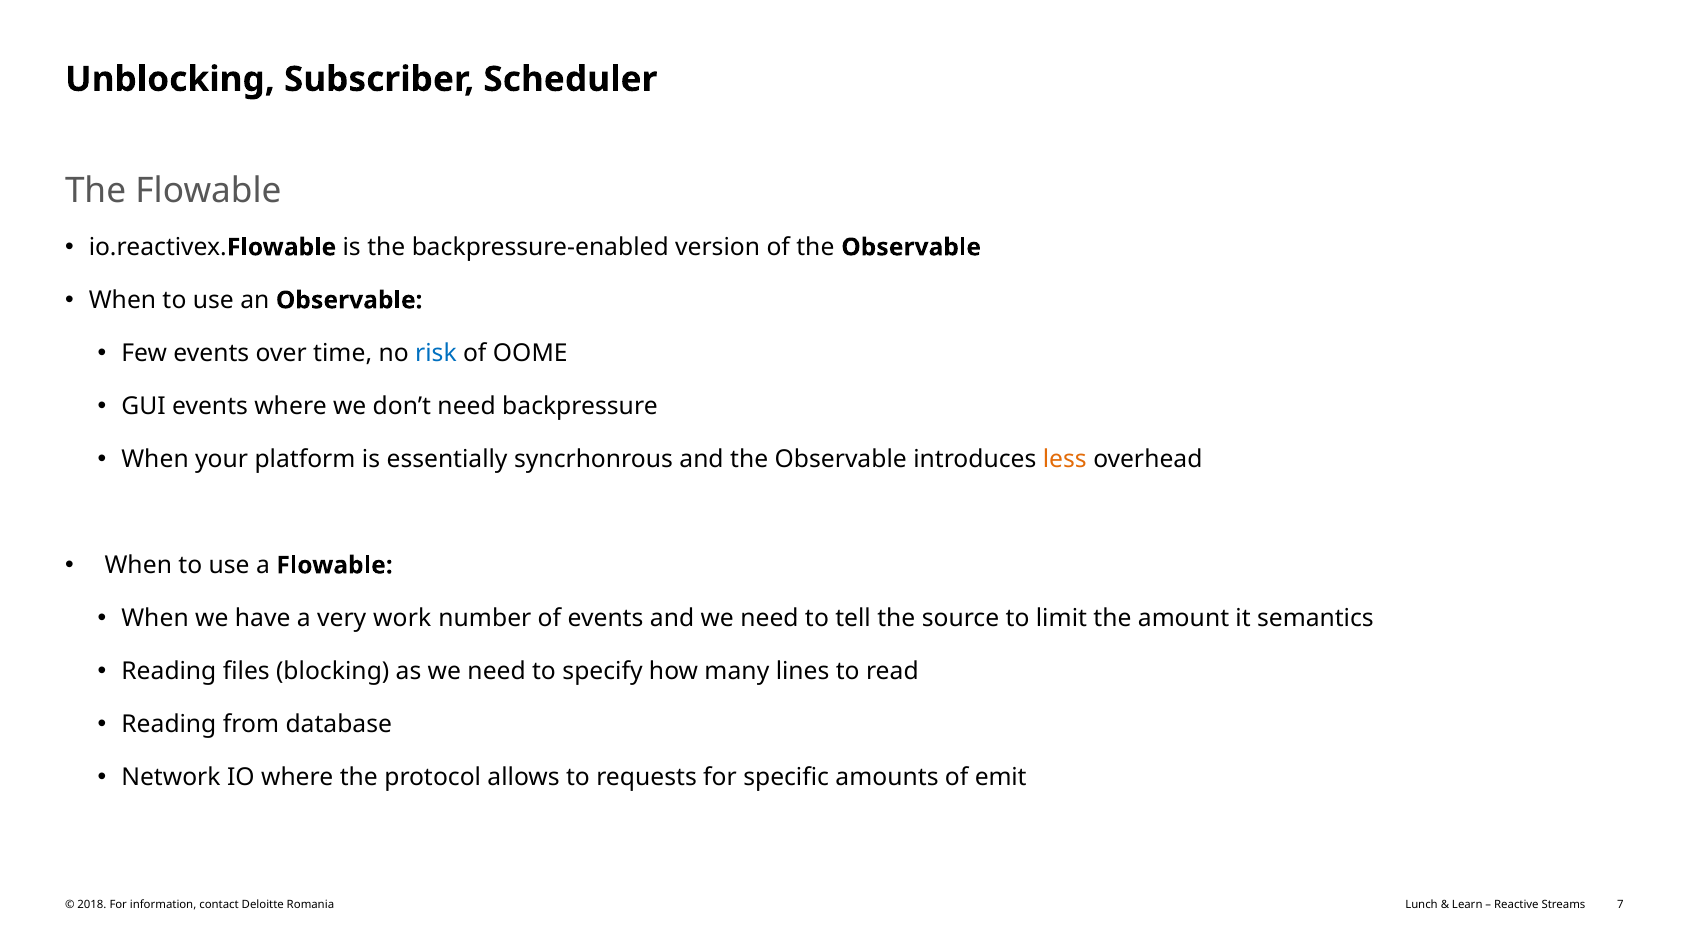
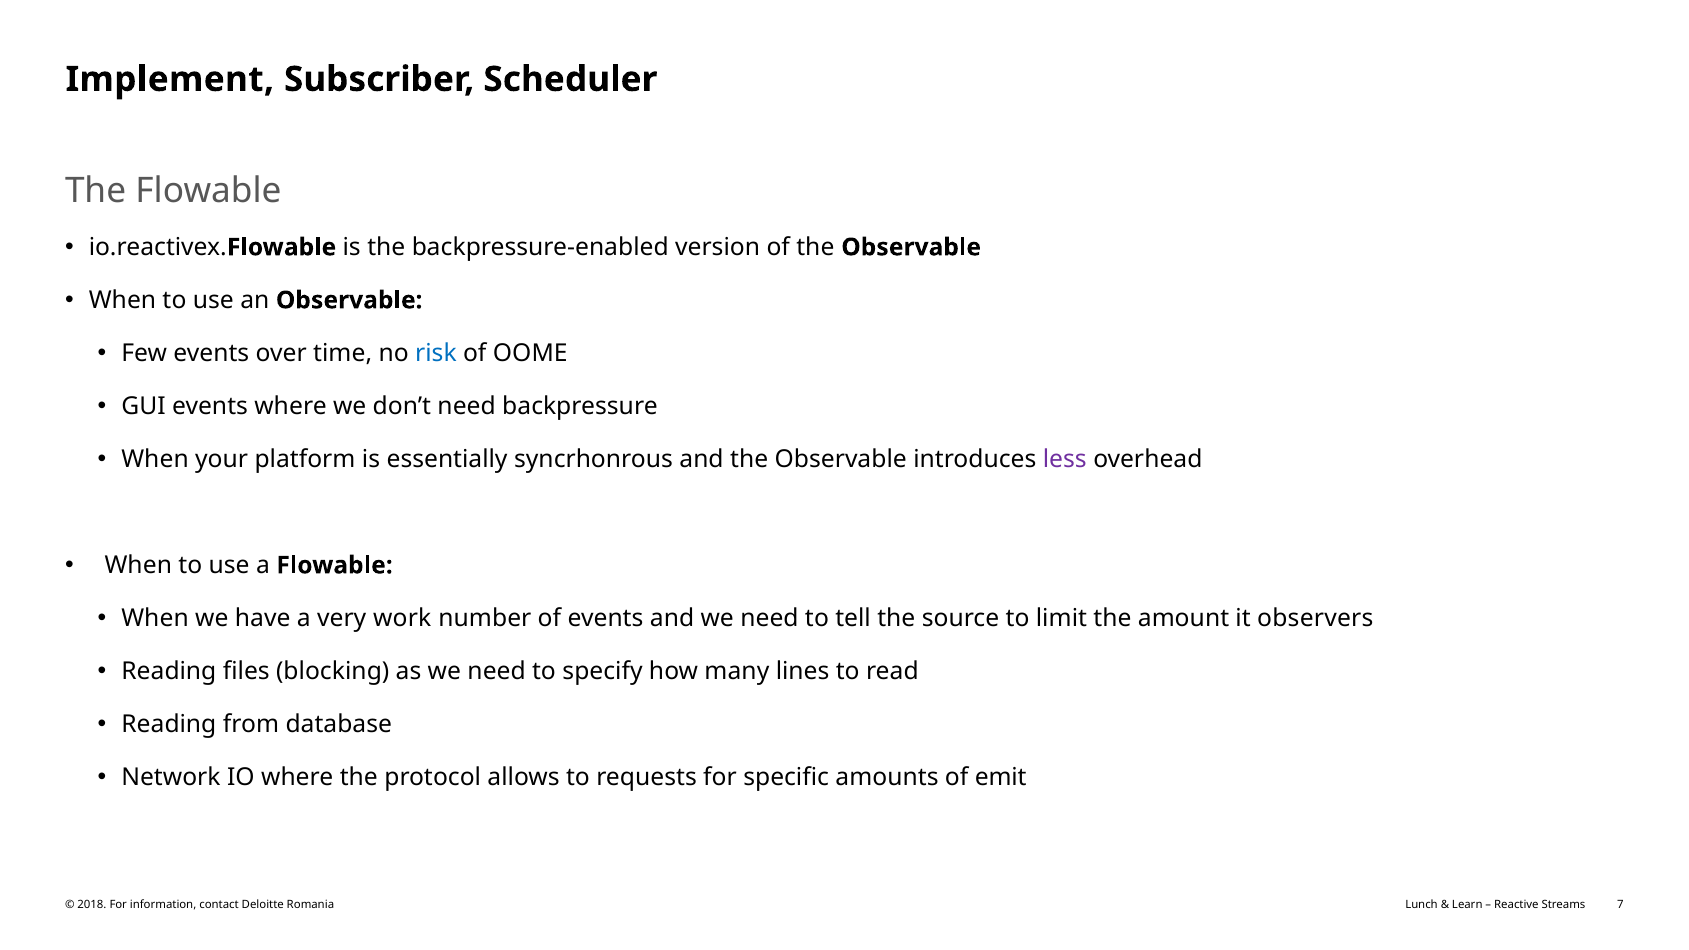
Unblocking: Unblocking -> Implement
less colour: orange -> purple
semantics: semantics -> observers
